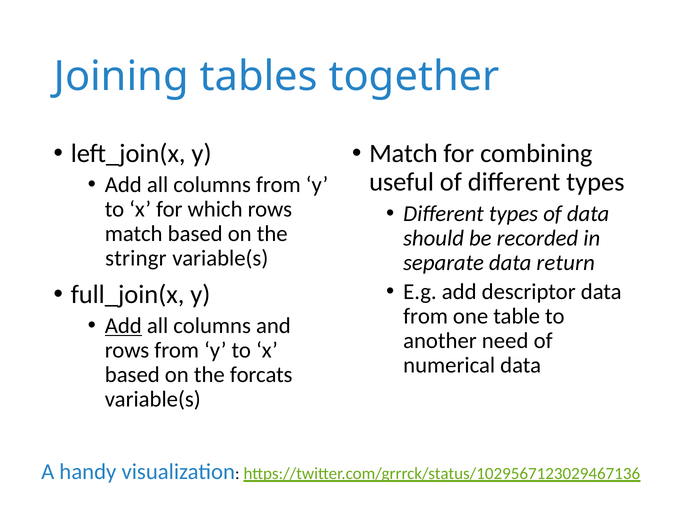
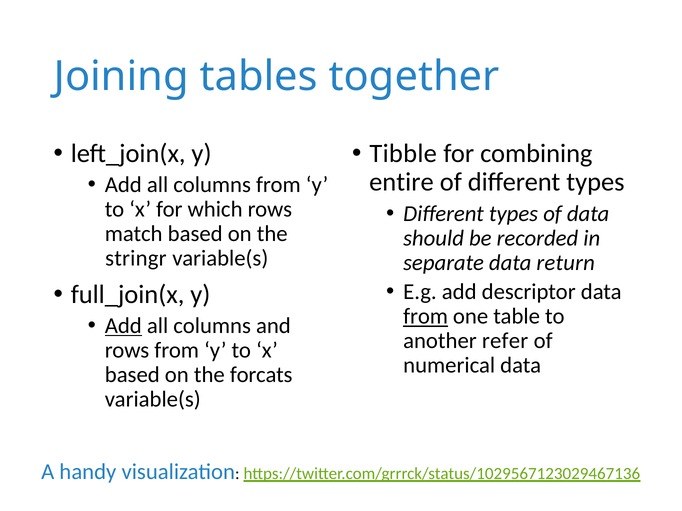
Match at (403, 154): Match -> Tibble
useful: useful -> entire
from at (426, 317) underline: none -> present
need: need -> refer
